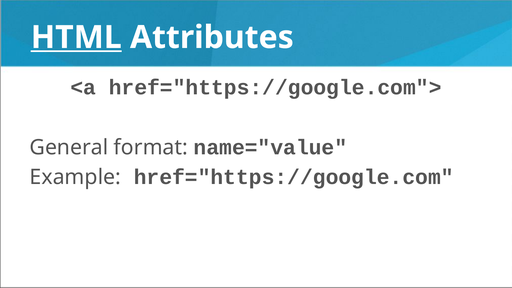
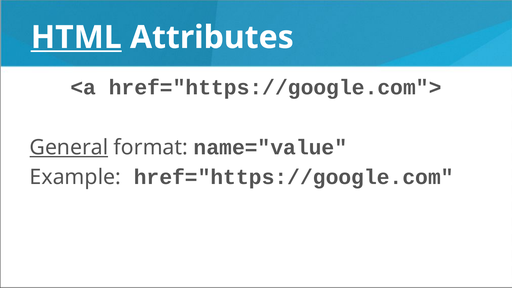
General underline: none -> present
